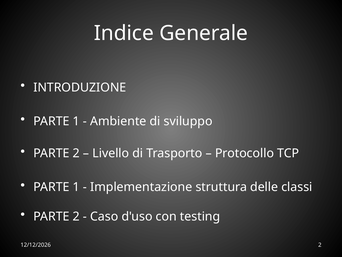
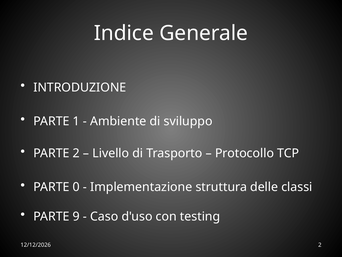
1 at (76, 187): 1 -> 0
2 at (76, 216): 2 -> 9
